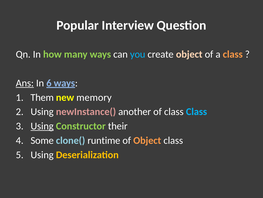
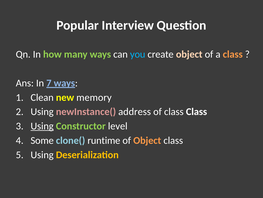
Ans underline: present -> none
6: 6 -> 7
Them: Them -> Clean
another: another -> address
Class at (197, 111) colour: light blue -> white
their: their -> level
